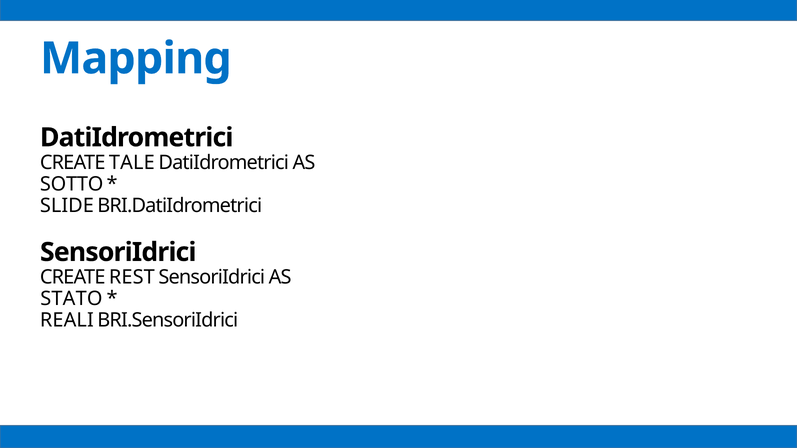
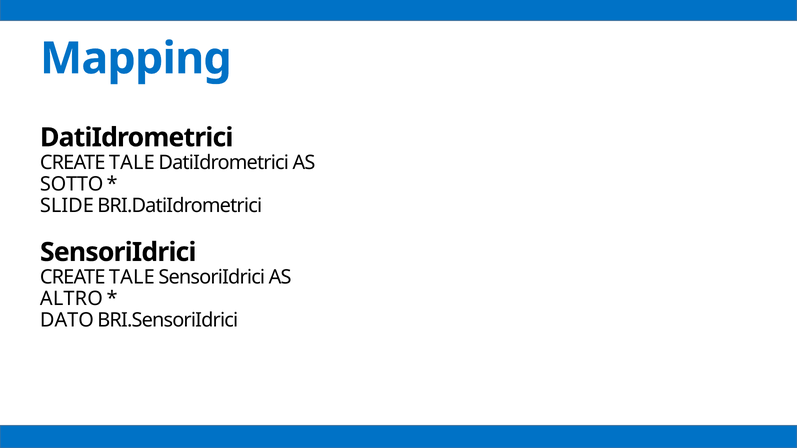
REST at (132, 278): REST -> TALE
STATO: STATO -> ALTRO
REALI: REALI -> DATO
